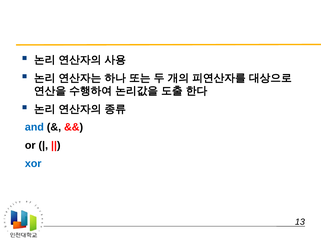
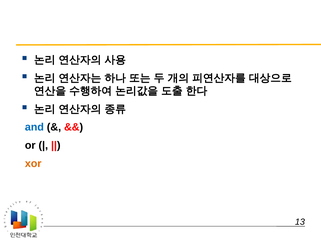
xor colour: blue -> orange
